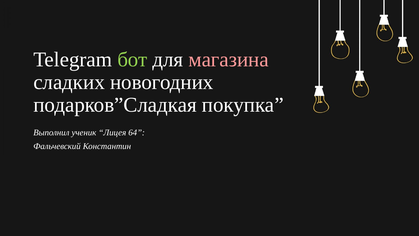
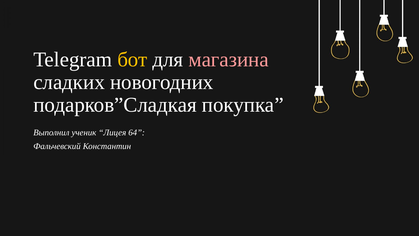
бот colour: light green -> yellow
